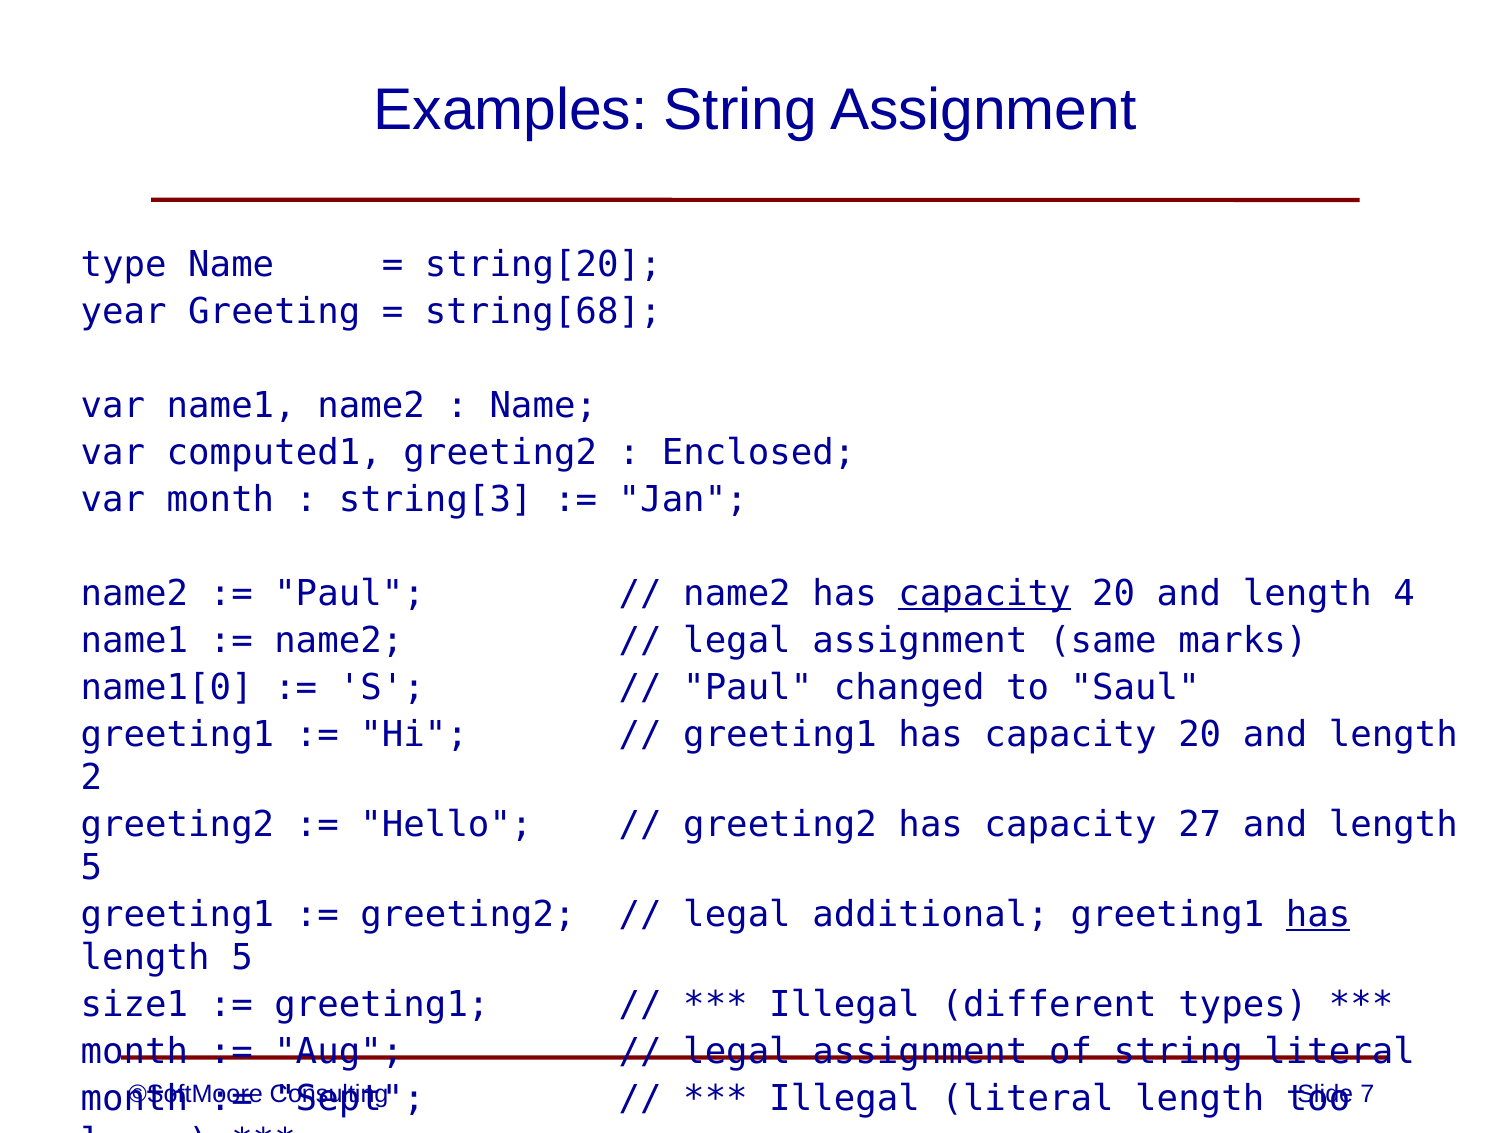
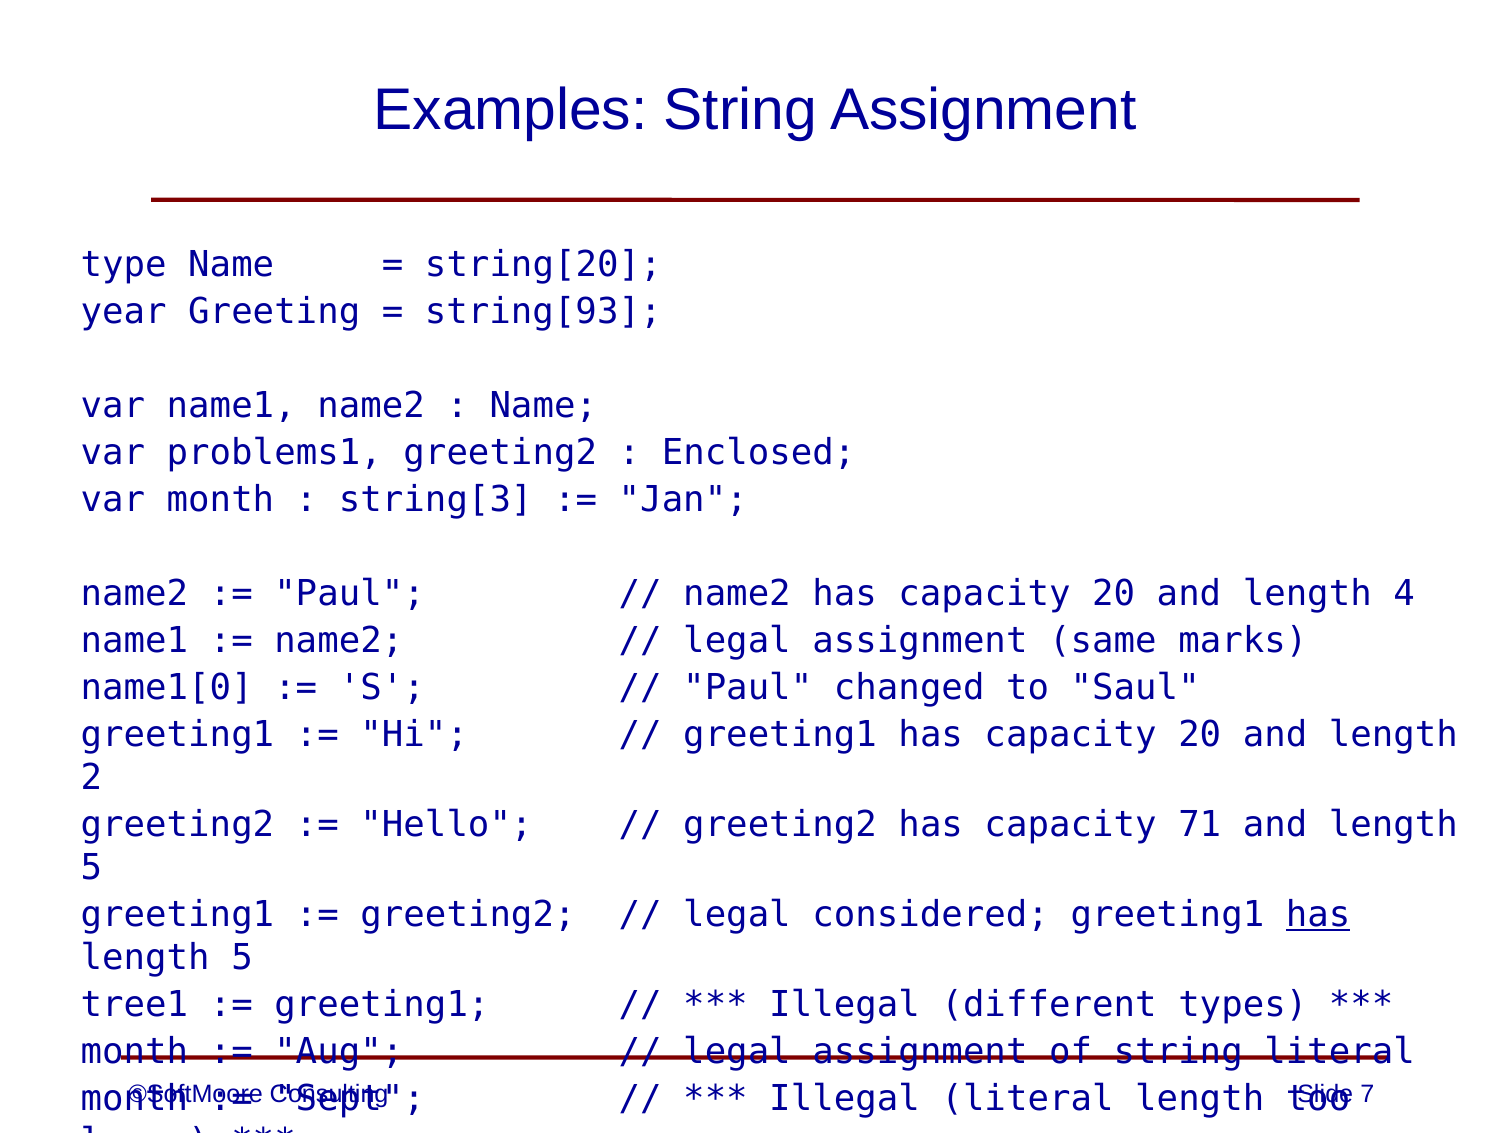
string[68: string[68 -> string[93
computed1: computed1 -> problems1
capacity at (984, 594) underline: present -> none
27: 27 -> 71
additional: additional -> considered
size1: size1 -> tree1
